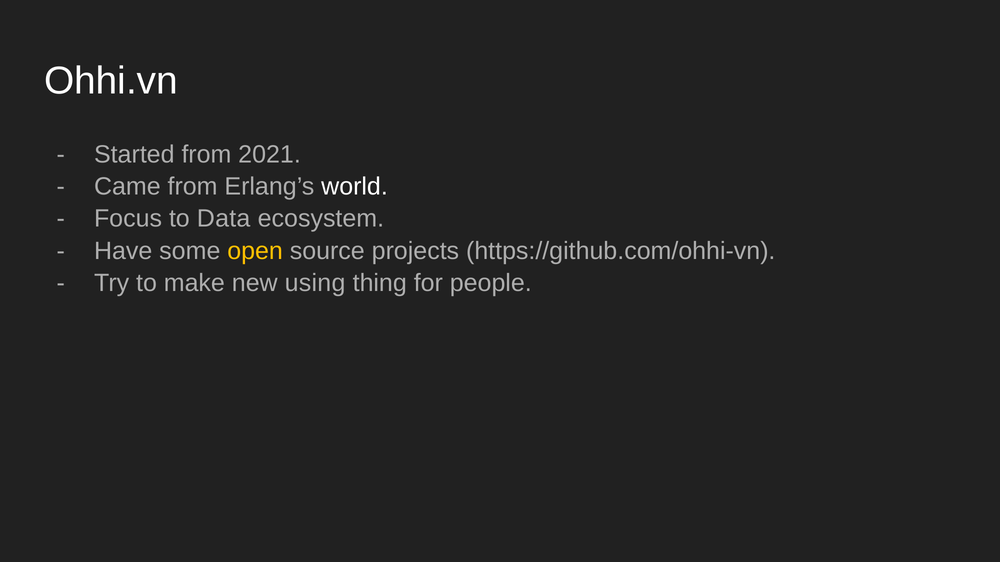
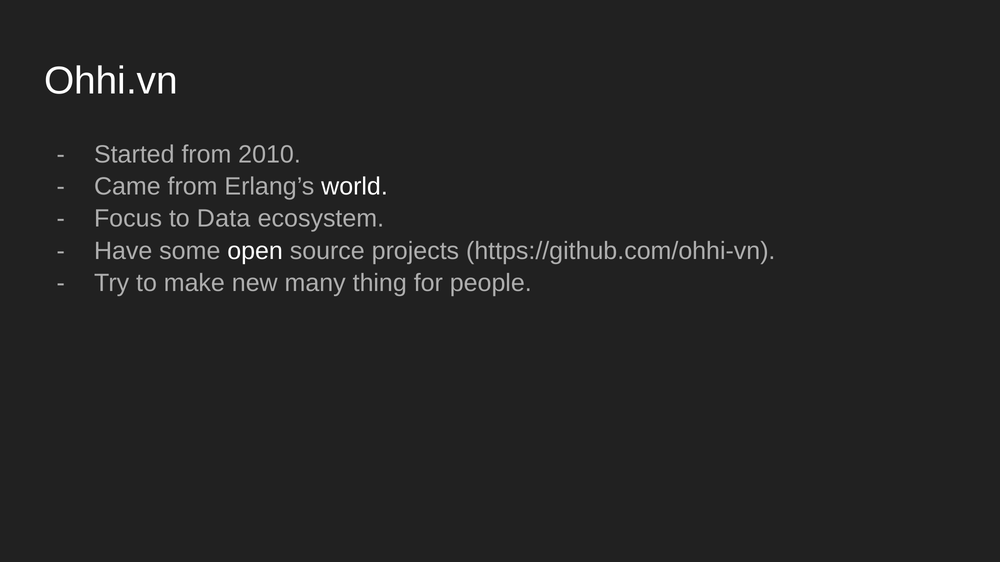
2021: 2021 -> 2010
open colour: yellow -> white
using: using -> many
